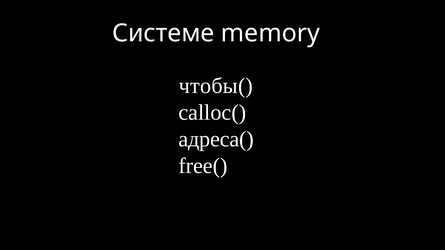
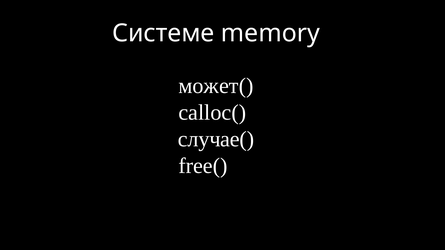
чтобы(: чтобы( -> может(
адреса(: адреса( -> случае(
